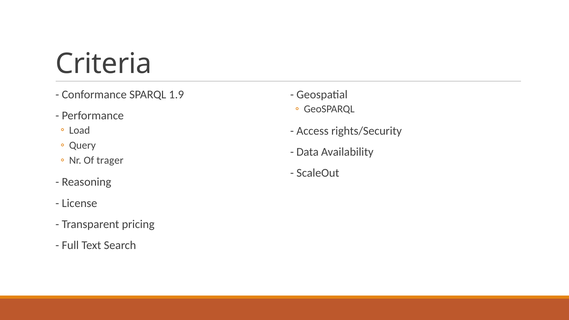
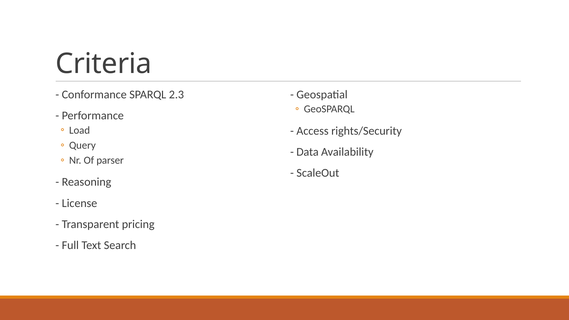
1.9: 1.9 -> 2.3
trager: trager -> parser
